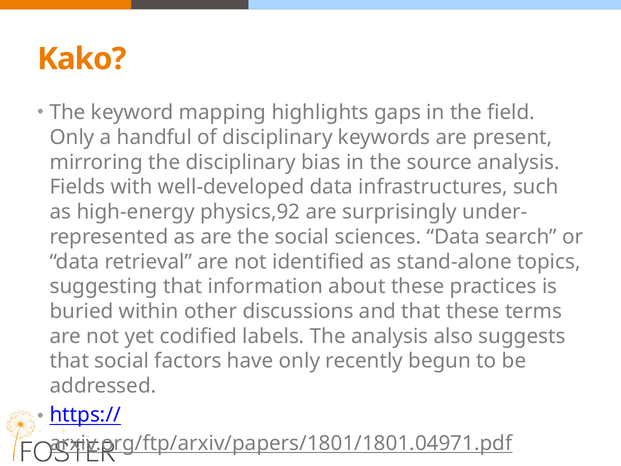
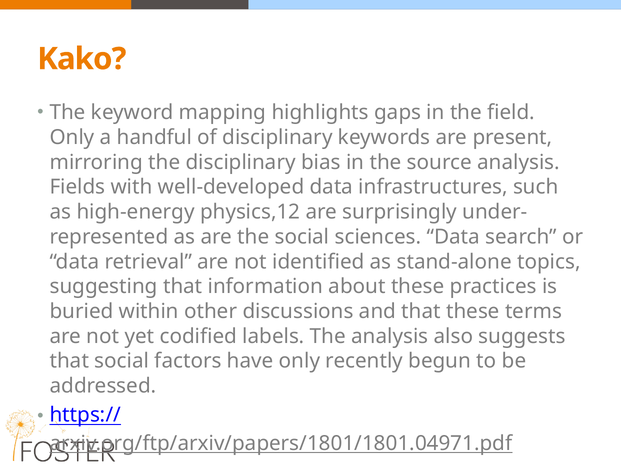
physics,92: physics,92 -> physics,12
